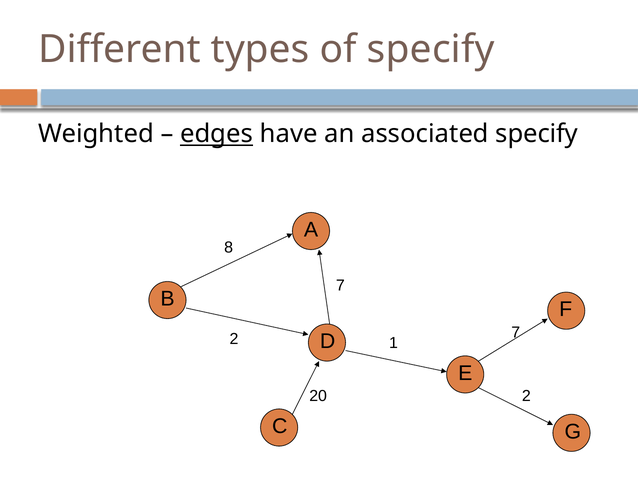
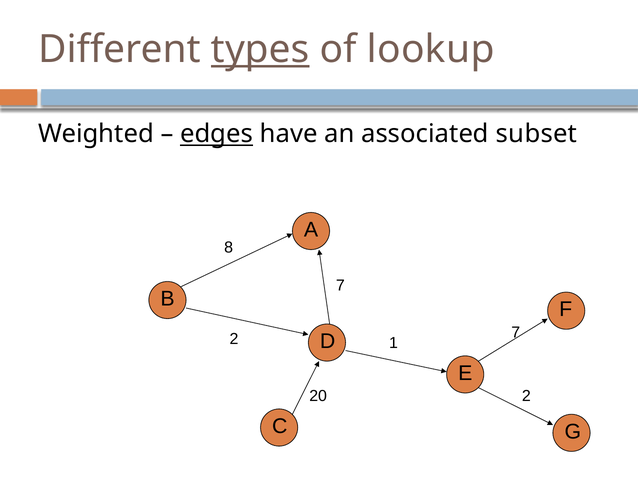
types underline: none -> present
of specify: specify -> lookup
associated specify: specify -> subset
